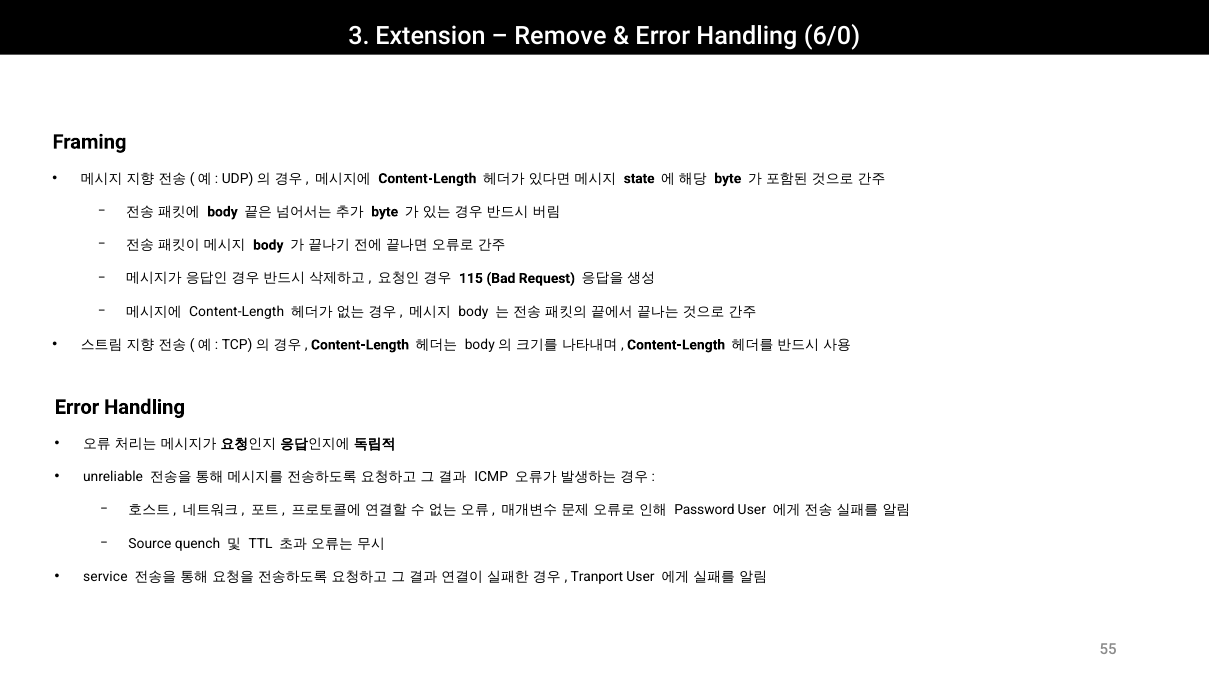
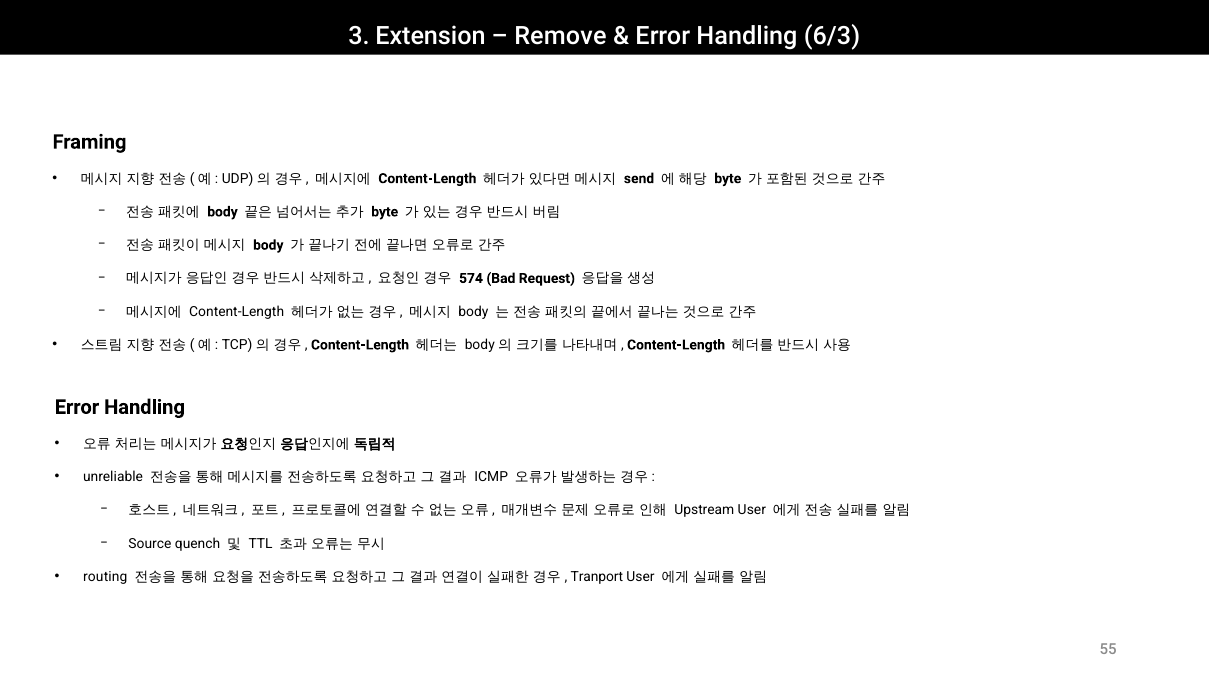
6/0: 6/0 -> 6/3
state: state -> send
115: 115 -> 574
Password: Password -> Upstream
service: service -> routing
